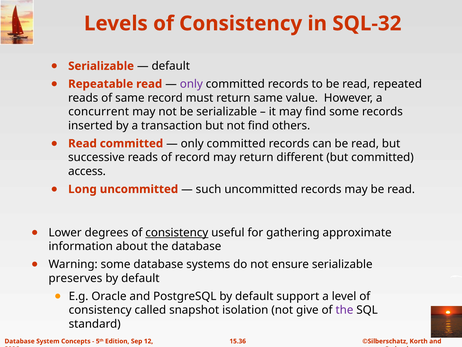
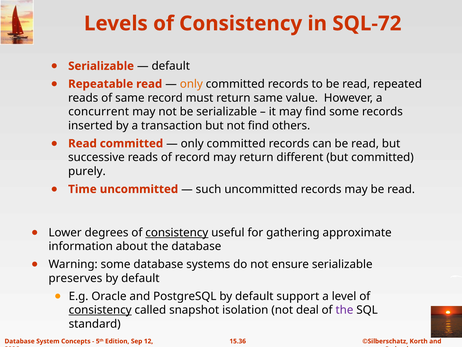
SQL-32: SQL-32 -> SQL-72
only at (191, 84) colour: purple -> orange
access: access -> purely
Long: Long -> Time
consistency at (100, 310) underline: none -> present
give: give -> deal
